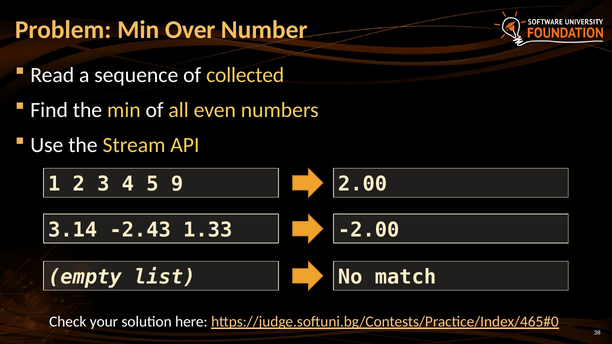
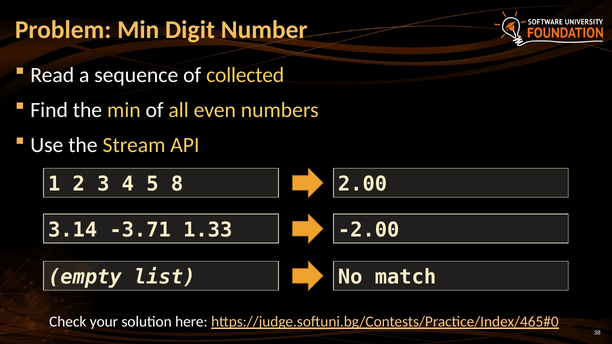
Over: Over -> Digit
9: 9 -> 8
-2.43: -2.43 -> -3.71
